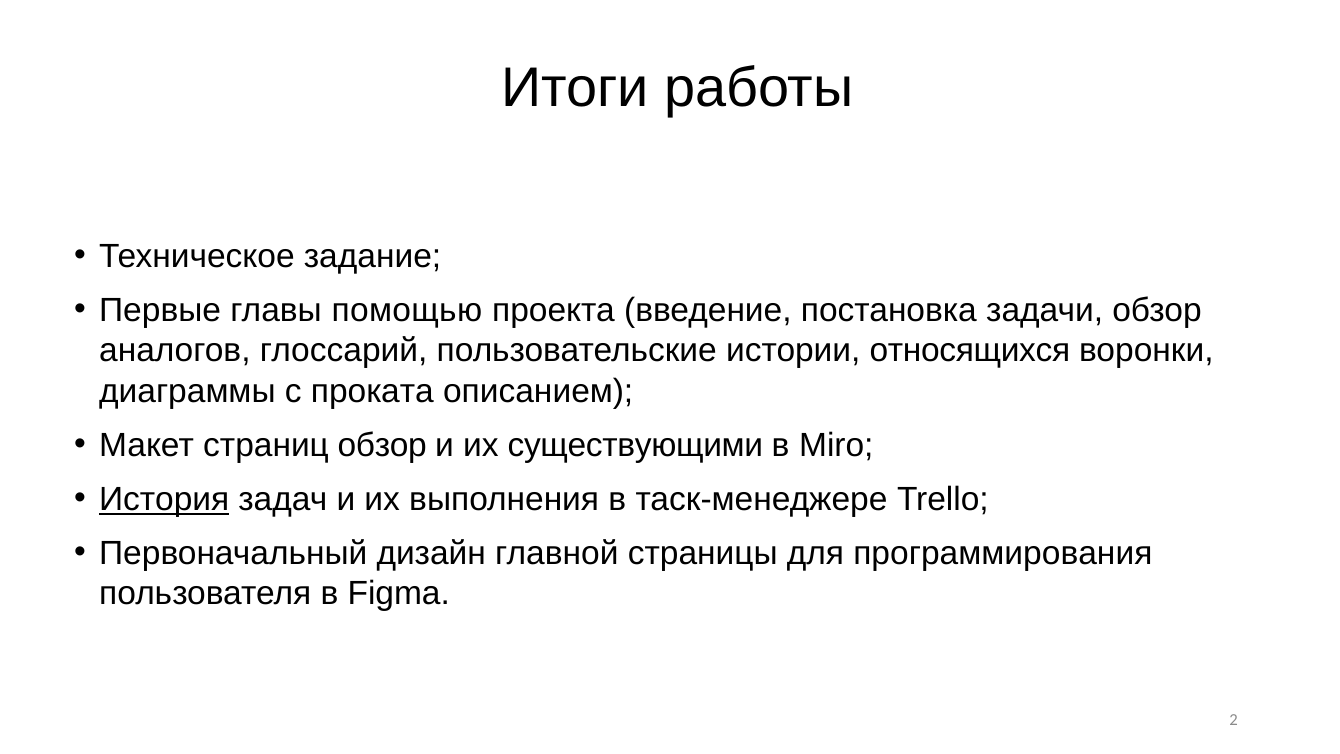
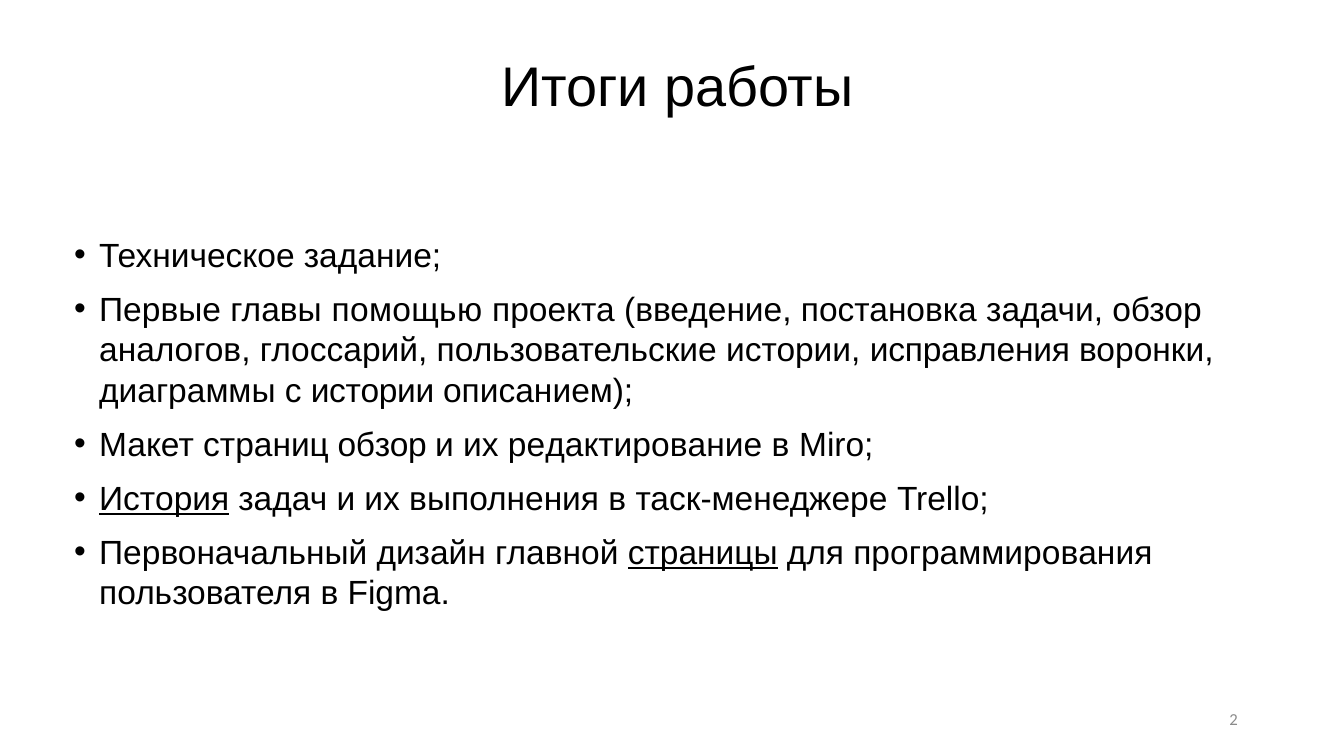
относящихся: относящихся -> исправления
с проката: проката -> истории
существующими: существующими -> редактирование
страницы underline: none -> present
